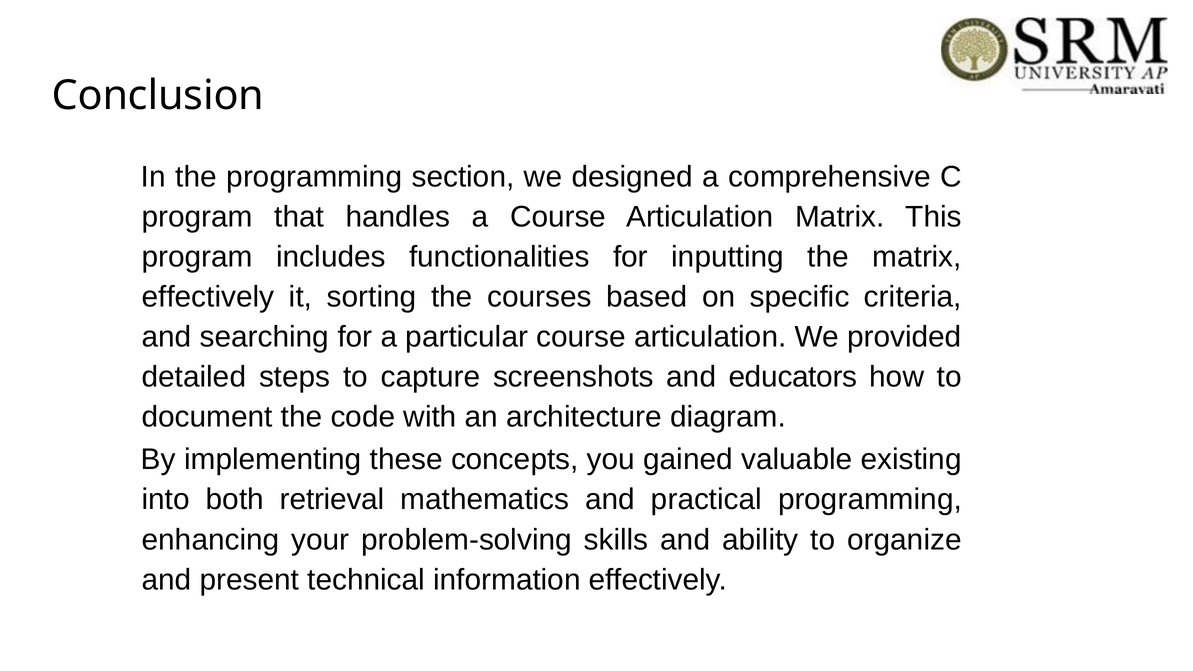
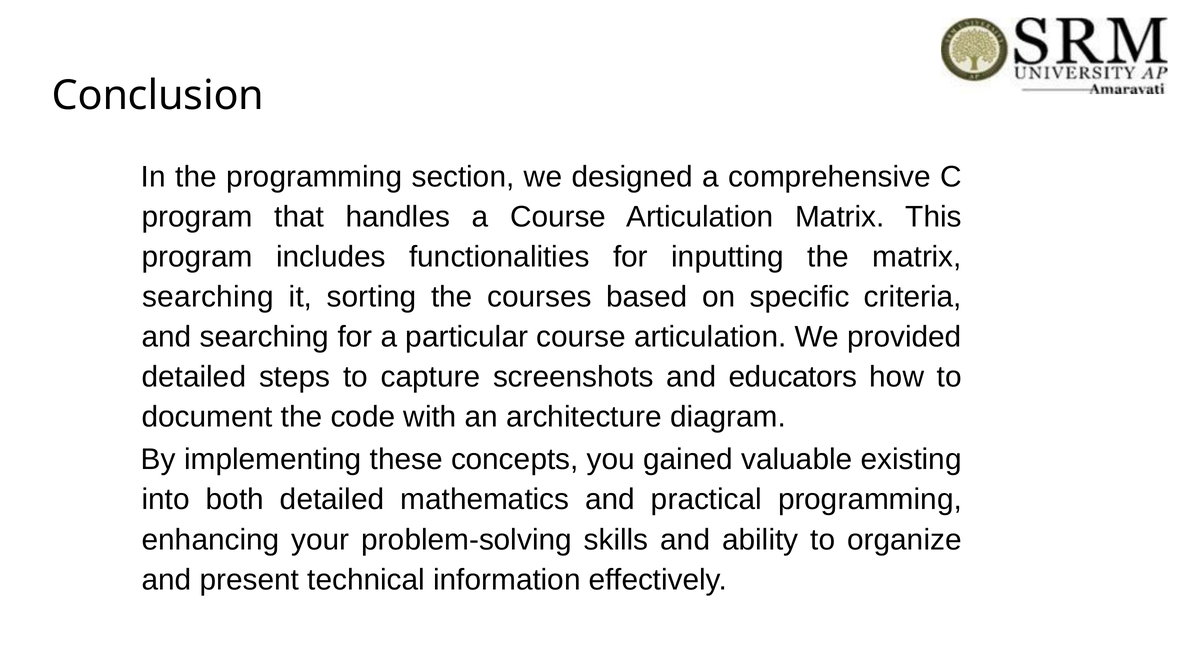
effectively at (208, 297): effectively -> searching
both retrieval: retrieval -> detailed
